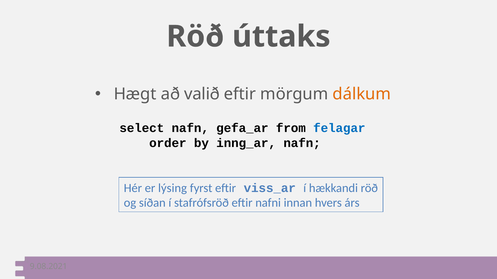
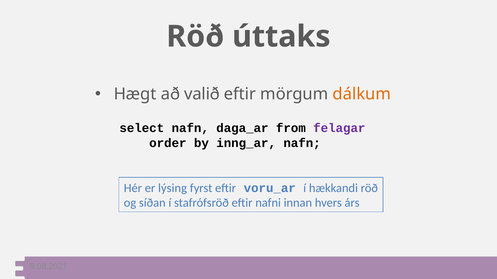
gefa_ar: gefa_ar -> daga_ar
felagar colour: blue -> purple
viss_ar: viss_ar -> voru_ar
